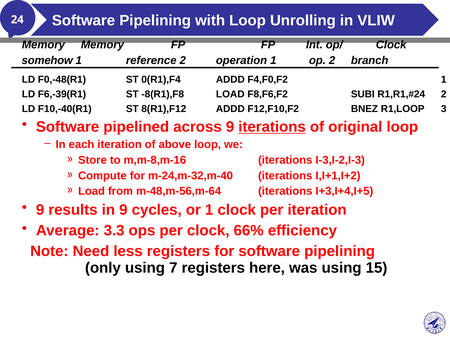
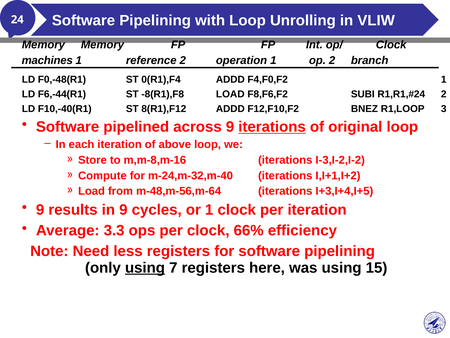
somehow: somehow -> machines
F6,-39(R1: F6,-39(R1 -> F6,-44(R1
I-3,I-2,I-3: I-3,I-2,I-3 -> I-3,I-2,I-2
using at (145, 267) underline: none -> present
